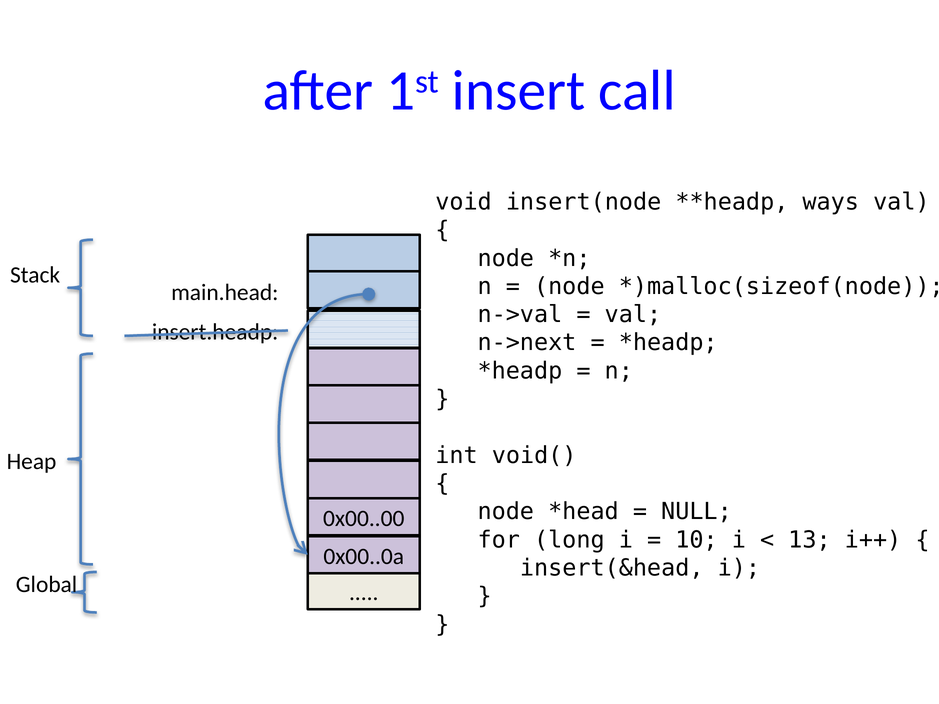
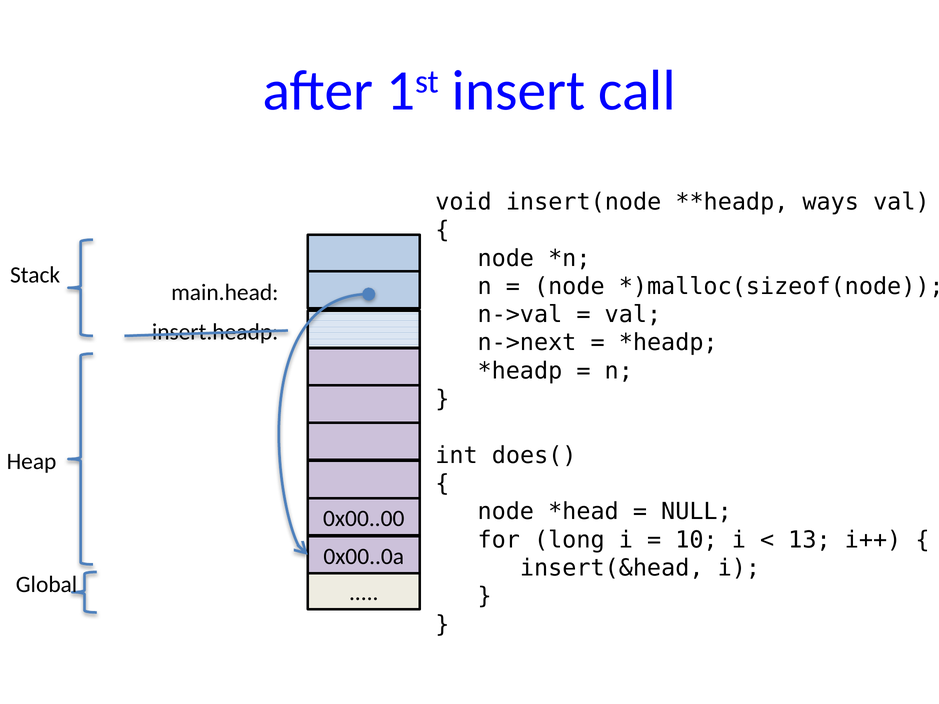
void(: void( -> does(
